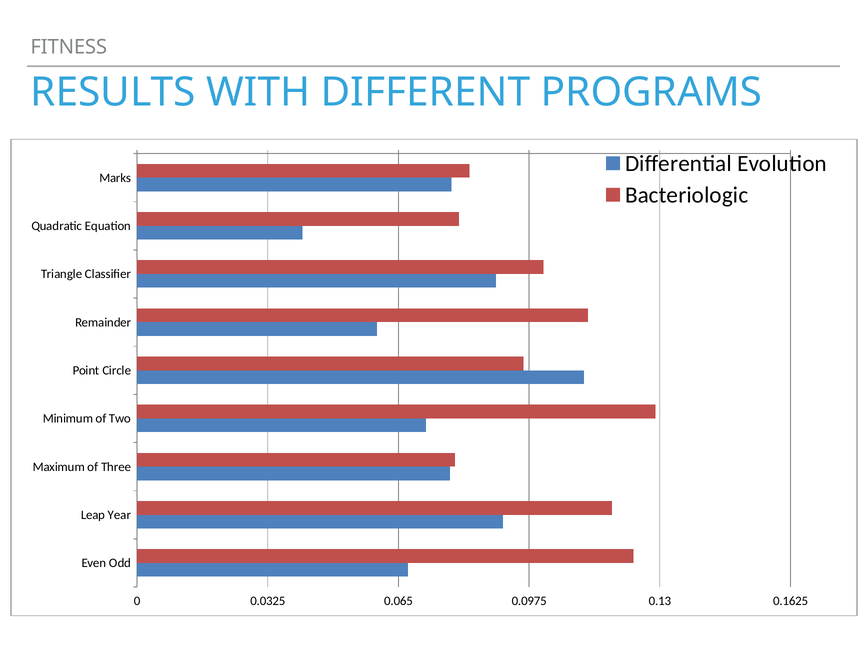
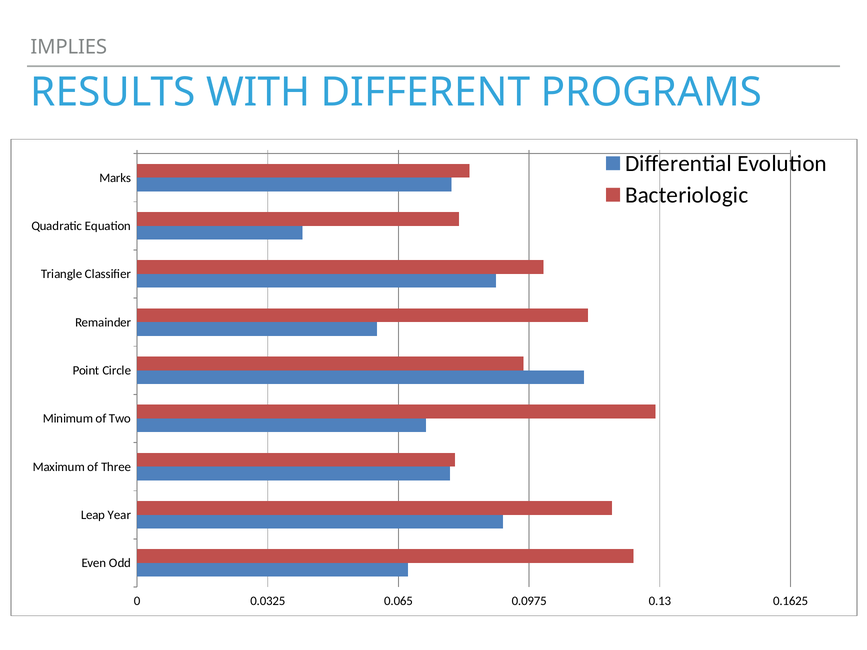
FITNESS: FITNESS -> IMPLIES
